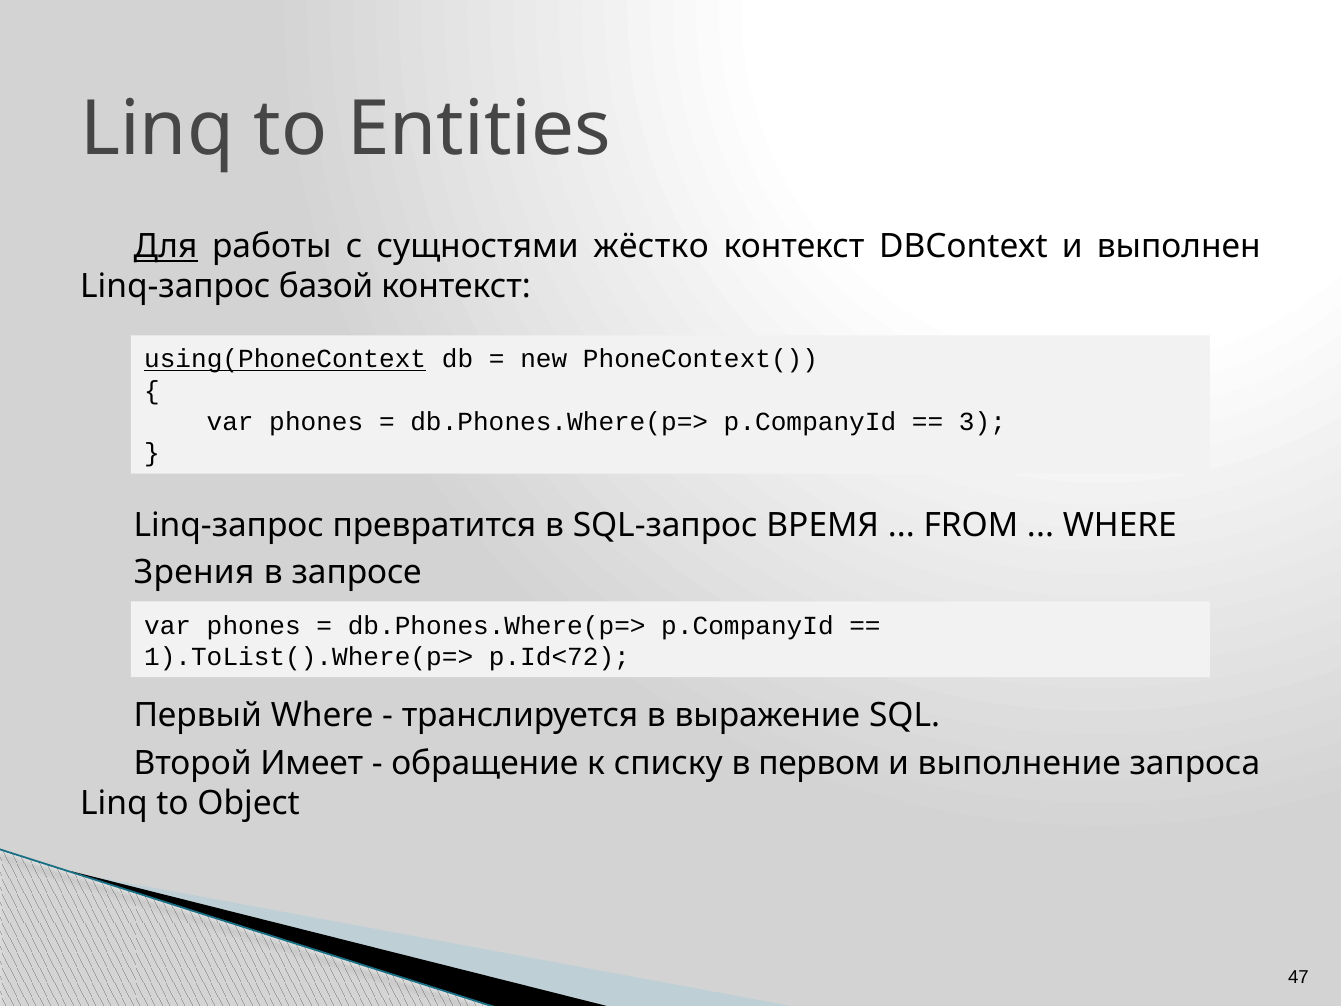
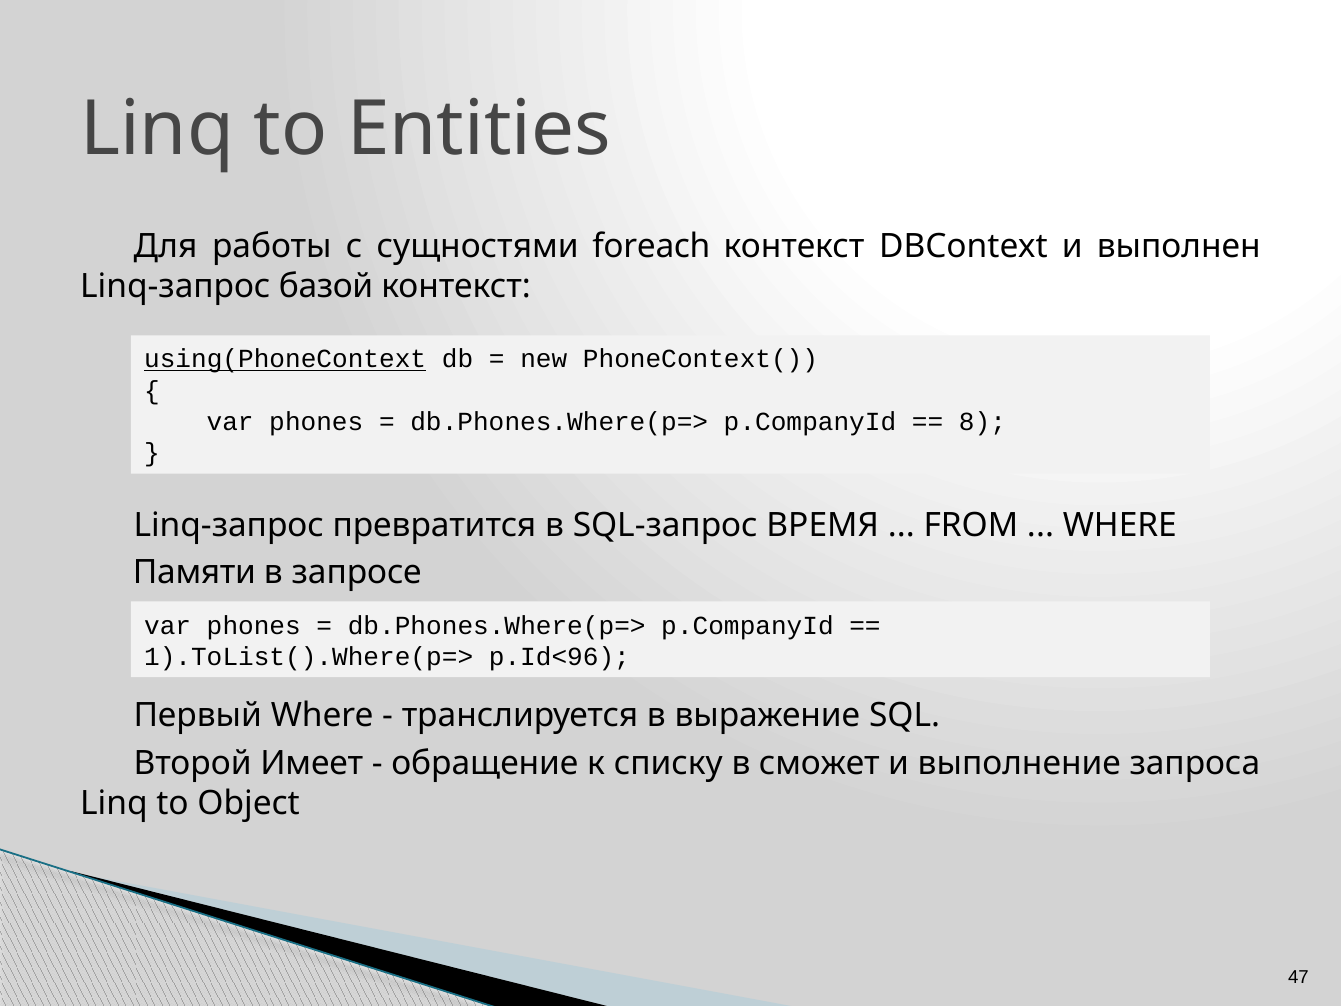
Для underline: present -> none
жёстко: жёстко -> foreach
3: 3 -> 8
Зрения: Зрения -> Памяти
p.Id<72: p.Id<72 -> p.Id<96
первом: первом -> сможет
